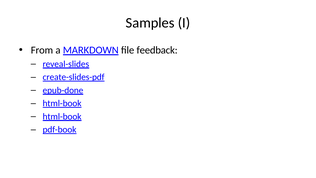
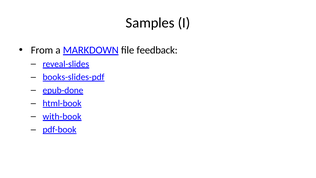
create-slides-pdf: create-slides-pdf -> books-slides-pdf
html-book at (62, 116): html-book -> with-book
